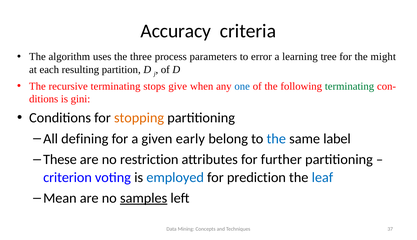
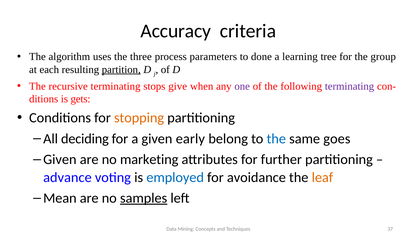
error: error -> done
might: might -> group
partition underline: none -> present
one colour: blue -> purple
terminating at (350, 86) colour: green -> purple
gini: gini -> gets
defining: defining -> deciding
label: label -> goes
These at (60, 160): These -> Given
restriction: restriction -> marketing
criterion: criterion -> advance
prediction: prediction -> avoidance
leaf colour: blue -> orange
